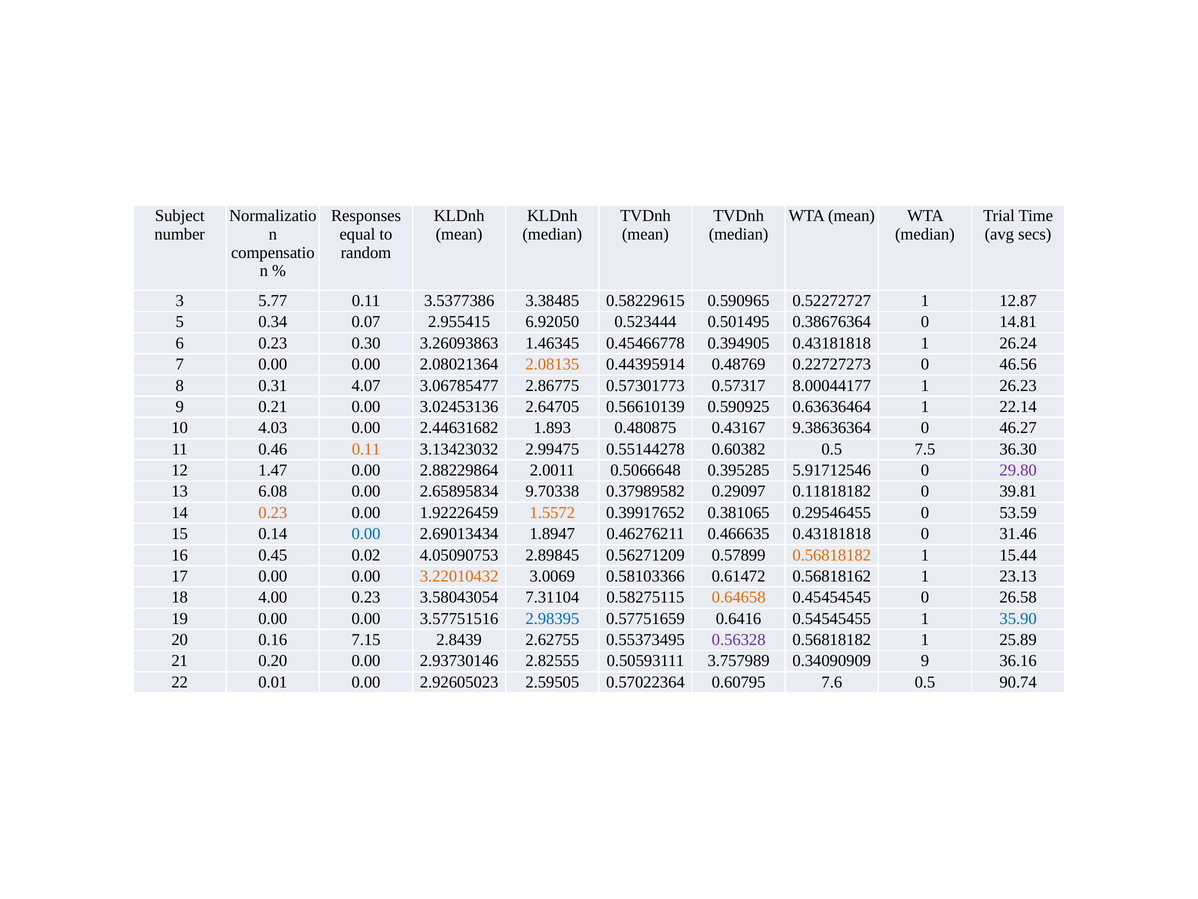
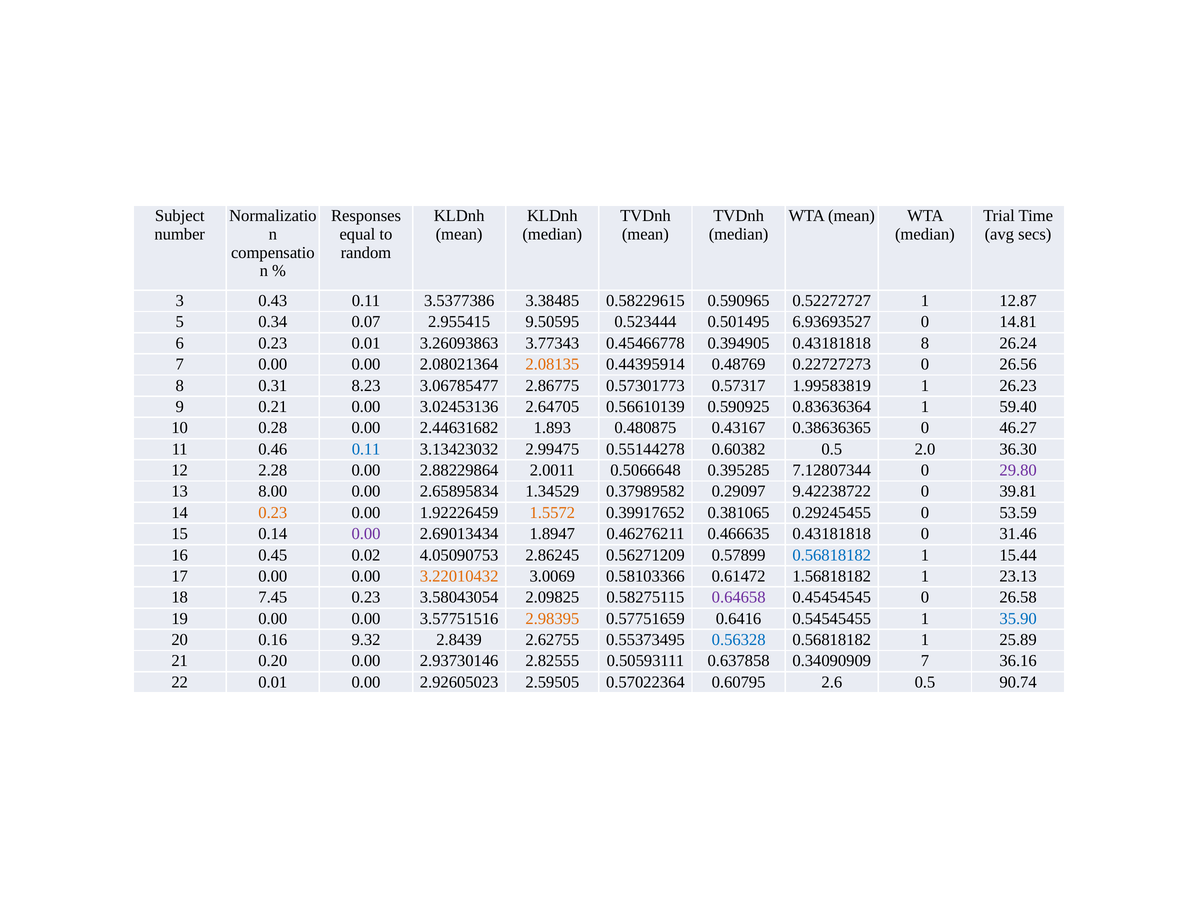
5.77: 5.77 -> 0.43
6.92050: 6.92050 -> 9.50595
0.38676364: 0.38676364 -> 6.93693527
0.23 0.30: 0.30 -> 0.01
1.46345: 1.46345 -> 3.77343
0.43181818 1: 1 -> 8
46.56: 46.56 -> 26.56
4.07: 4.07 -> 8.23
8.00044177: 8.00044177 -> 1.99583819
0.63636464: 0.63636464 -> 0.83636364
22.14: 22.14 -> 59.40
4.03: 4.03 -> 0.28
9.38636364: 9.38636364 -> 0.38636365
0.11 at (366, 449) colour: orange -> blue
7.5: 7.5 -> 2.0
1.47: 1.47 -> 2.28
5.91712546: 5.91712546 -> 7.12807344
6.08: 6.08 -> 8.00
9.70338: 9.70338 -> 1.34529
0.11818182: 0.11818182 -> 9.42238722
0.29546455: 0.29546455 -> 0.29245455
0.00 at (366, 534) colour: blue -> purple
2.89845: 2.89845 -> 2.86245
0.56818182 at (832, 555) colour: orange -> blue
0.56818162: 0.56818162 -> 1.56818182
4.00: 4.00 -> 7.45
7.31104: 7.31104 -> 2.09825
0.64658 colour: orange -> purple
2.98395 colour: blue -> orange
7.15: 7.15 -> 9.32
0.56328 colour: purple -> blue
3.757989: 3.757989 -> 0.637858
0.34090909 9: 9 -> 7
7.6: 7.6 -> 2.6
